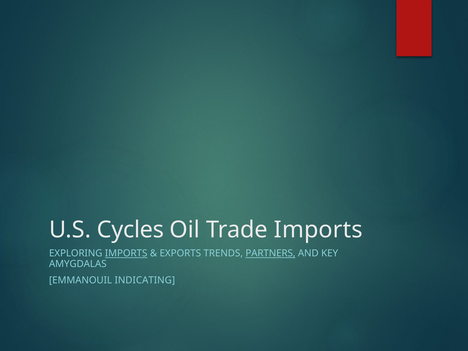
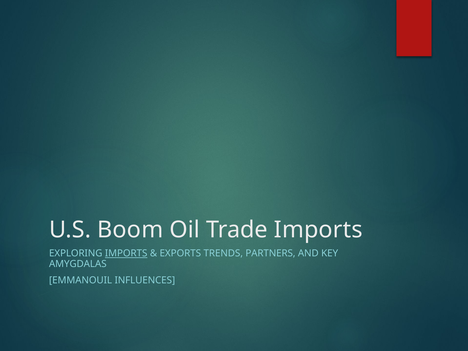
Cycles: Cycles -> Boom
PARTNERS underline: present -> none
INDICATING: INDICATING -> INFLUENCES
